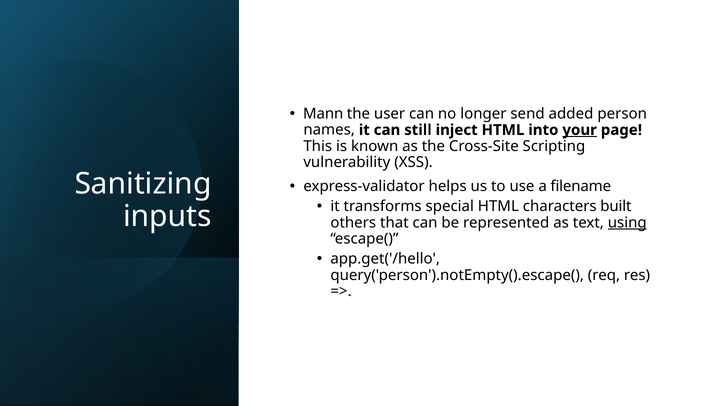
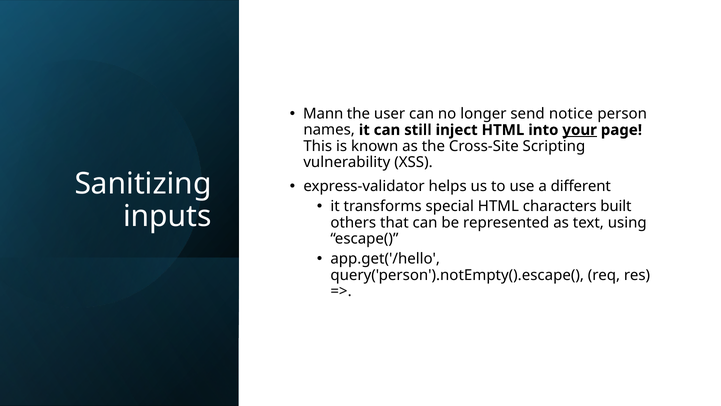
added: added -> notice
filename: filename -> different
using underline: present -> none
